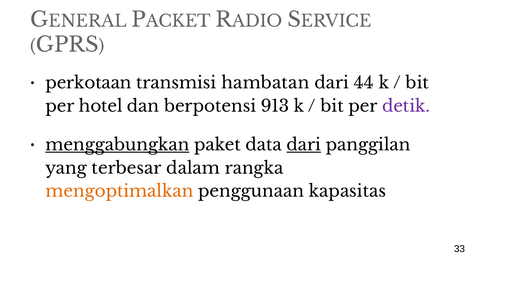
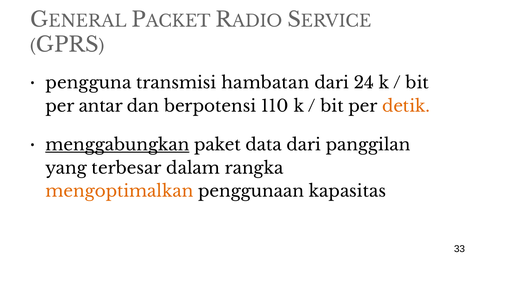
perkotaan: perkotaan -> pengguna
44: 44 -> 24
hotel: hotel -> antar
913: 913 -> 110
detik colour: purple -> orange
dari at (304, 145) underline: present -> none
